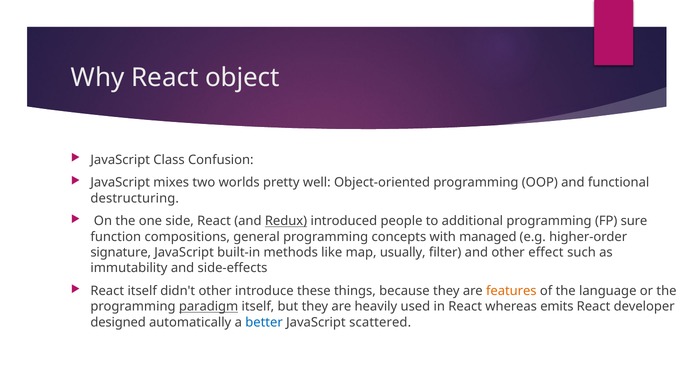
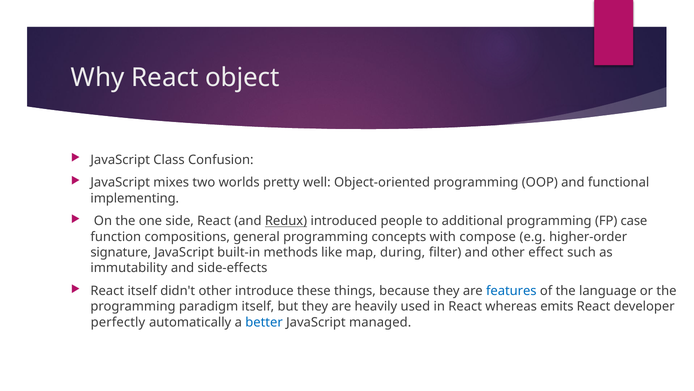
destructuring: destructuring -> implementing
sure: sure -> case
managed: managed -> compose
usually: usually -> during
features colour: orange -> blue
paradigm underline: present -> none
designed: designed -> perfectly
scattered: scattered -> managed
